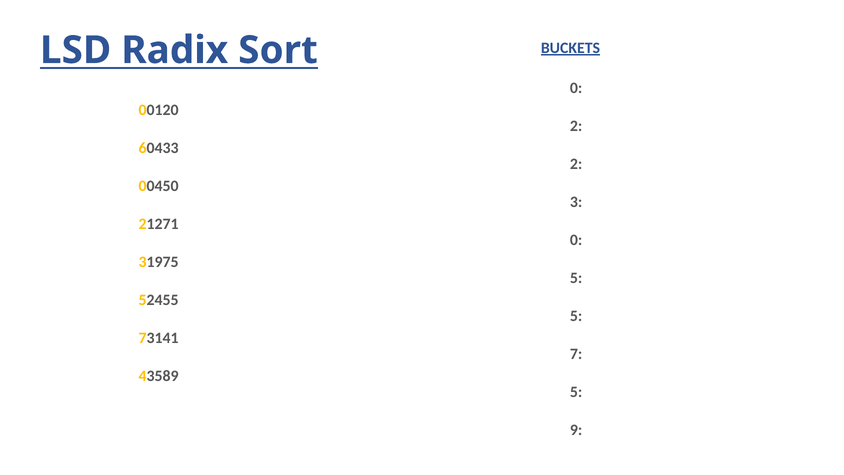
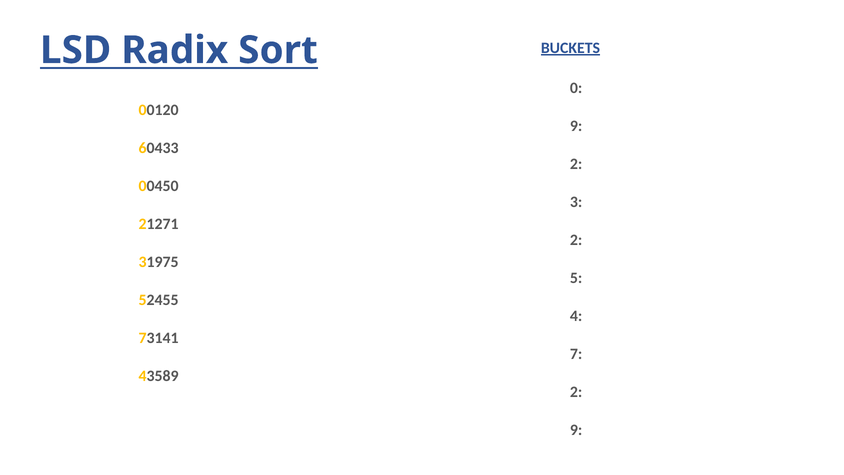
2 at (576, 126): 2 -> 9
0 at (576, 240): 0 -> 2
5 at (576, 316): 5 -> 4
5 at (576, 392): 5 -> 2
